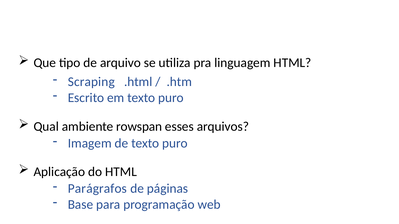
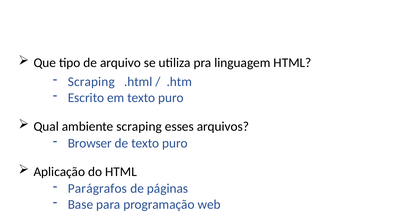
ambiente rowspan: rowspan -> scraping
Imagem: Imagem -> Browser
